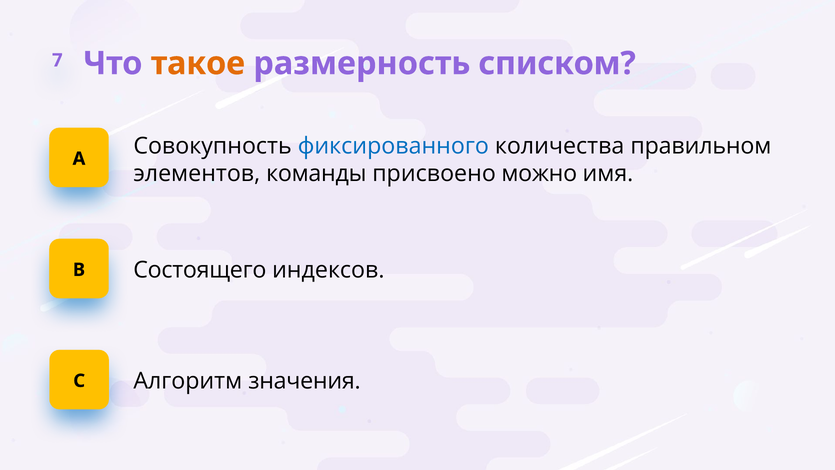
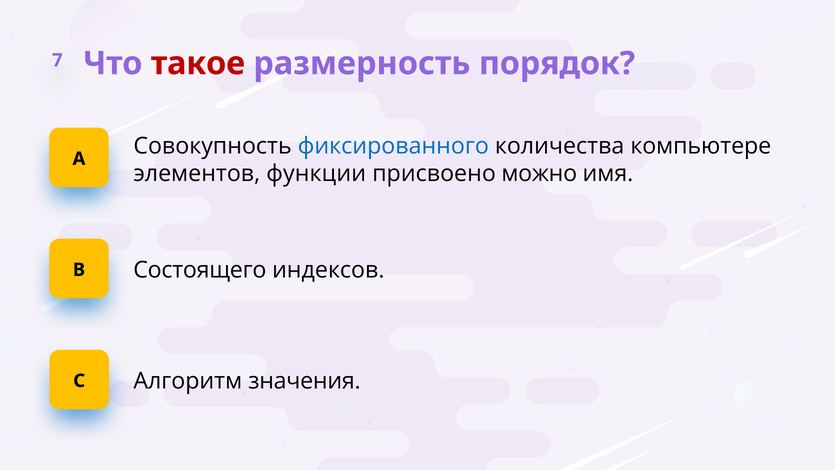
такое colour: orange -> red
списком: списком -> порядок
правильном: правильном -> компьютере
команды: команды -> функции
